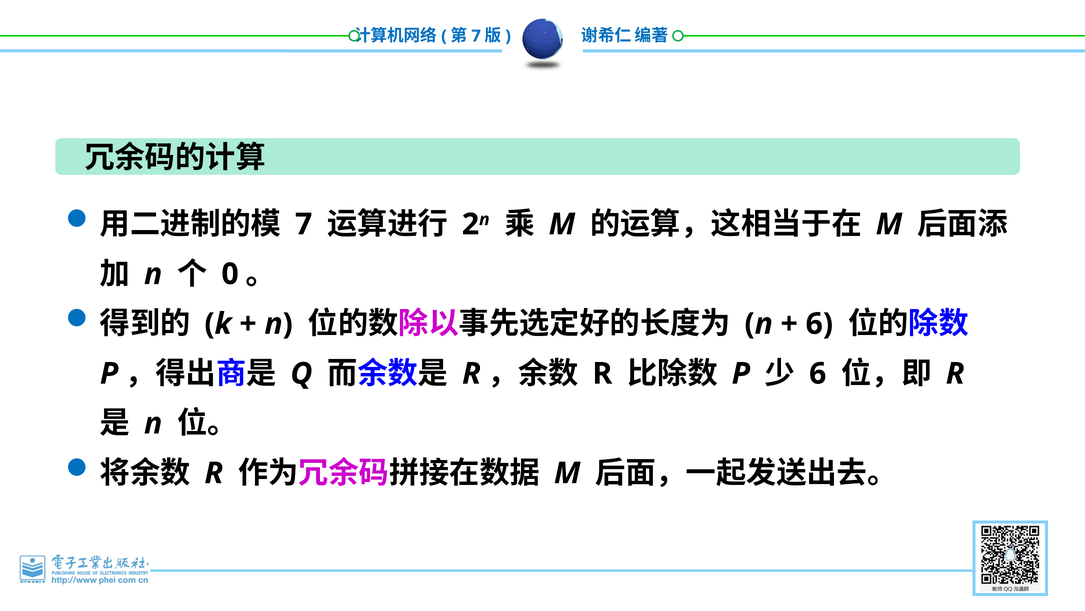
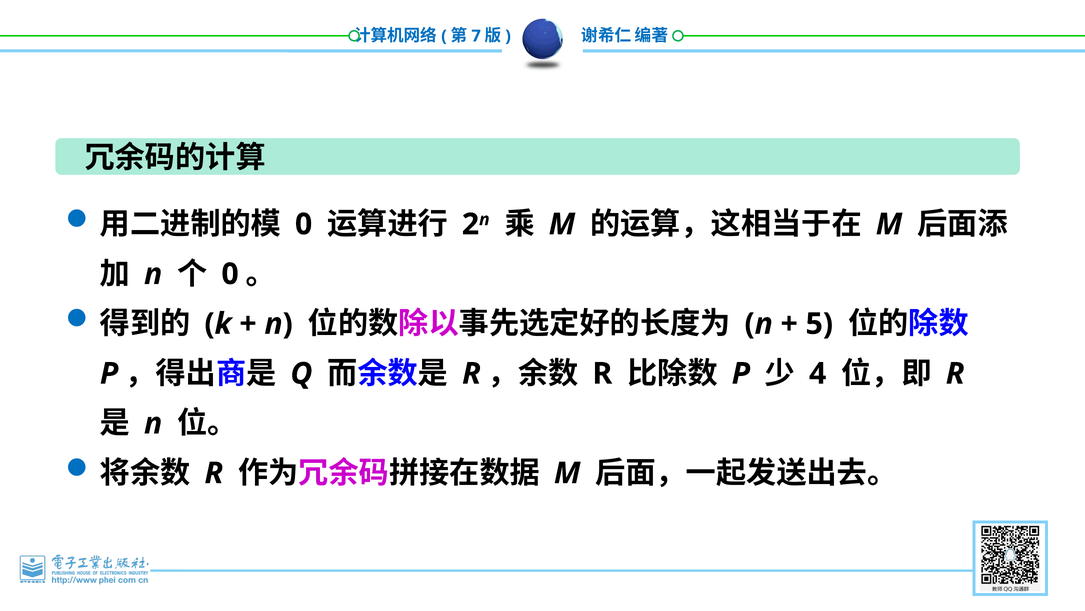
7 at (304, 224): 7 -> 0
6 at (819, 324): 6 -> 5
6 at (818, 373): 6 -> 4
